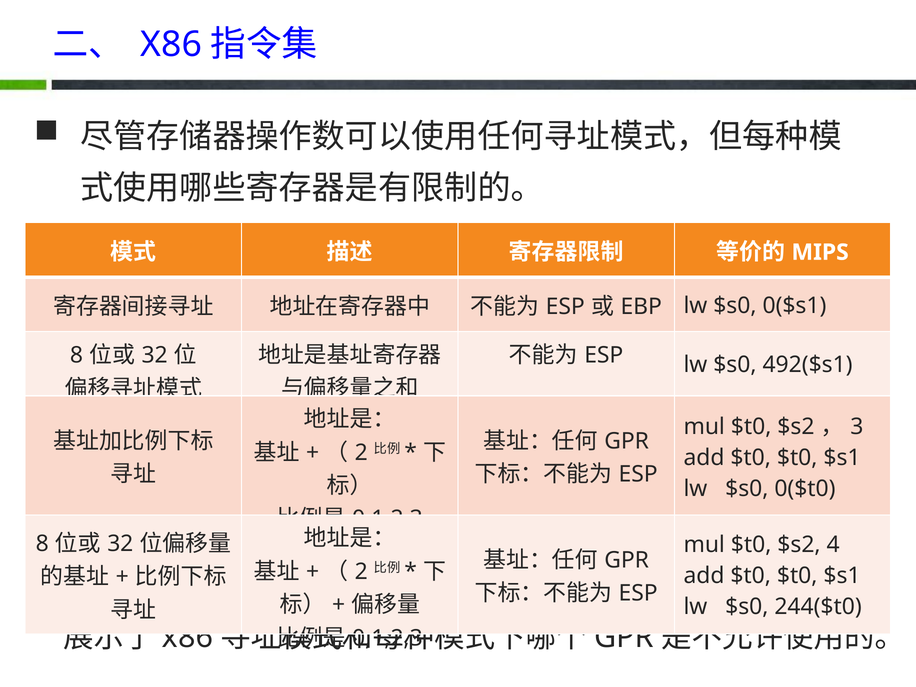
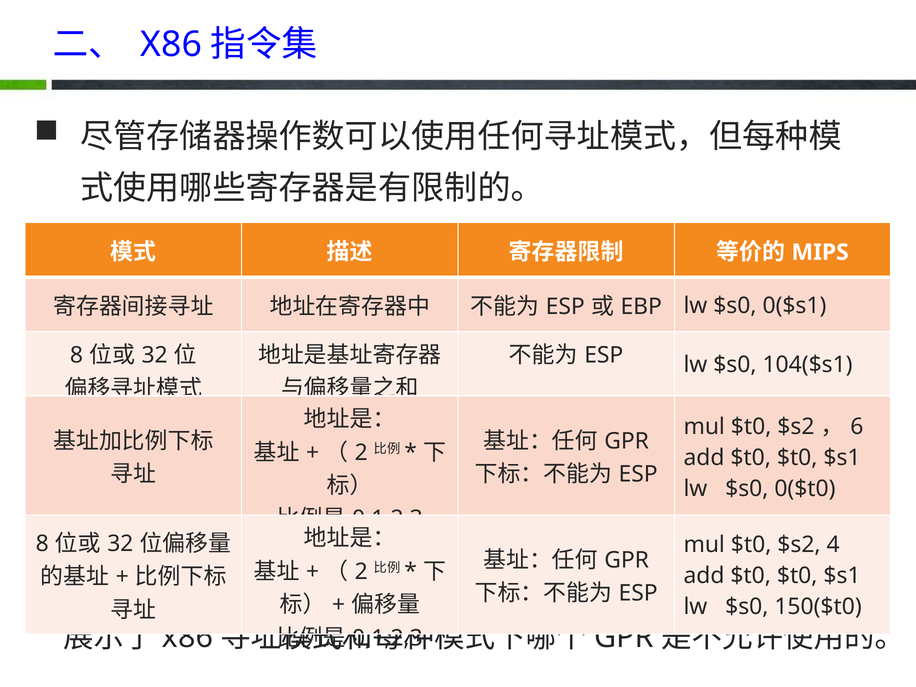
492($s1: 492($s1 -> 104($s1
3: 3 -> 6
244($t0: 244($t0 -> 150($t0
